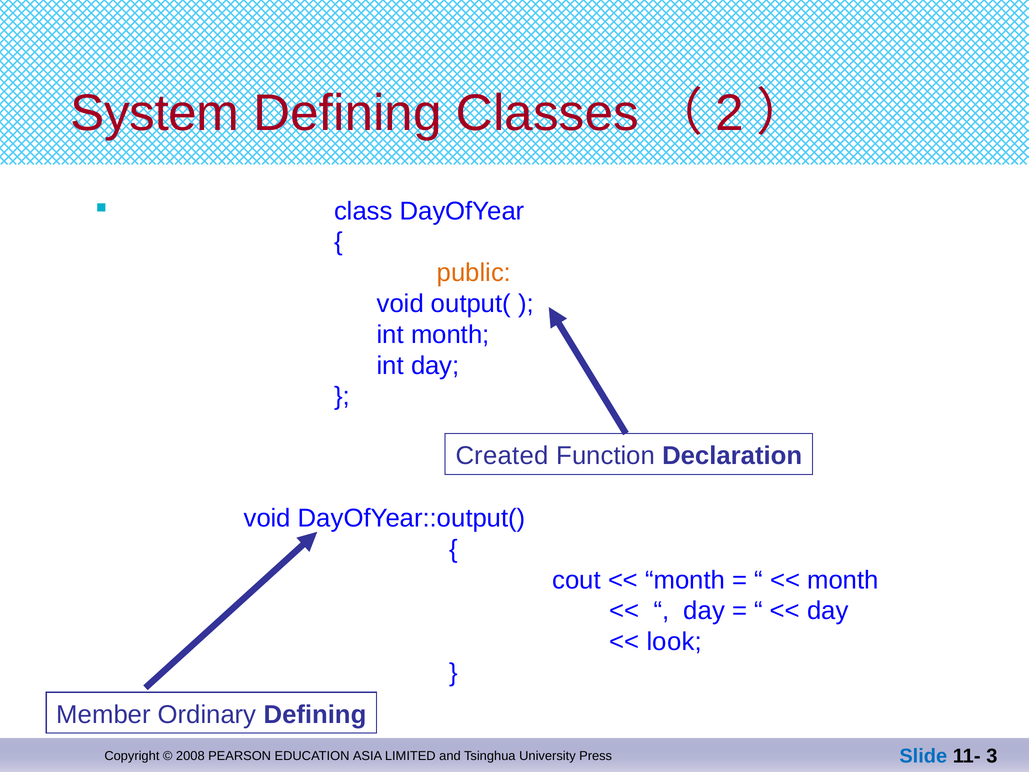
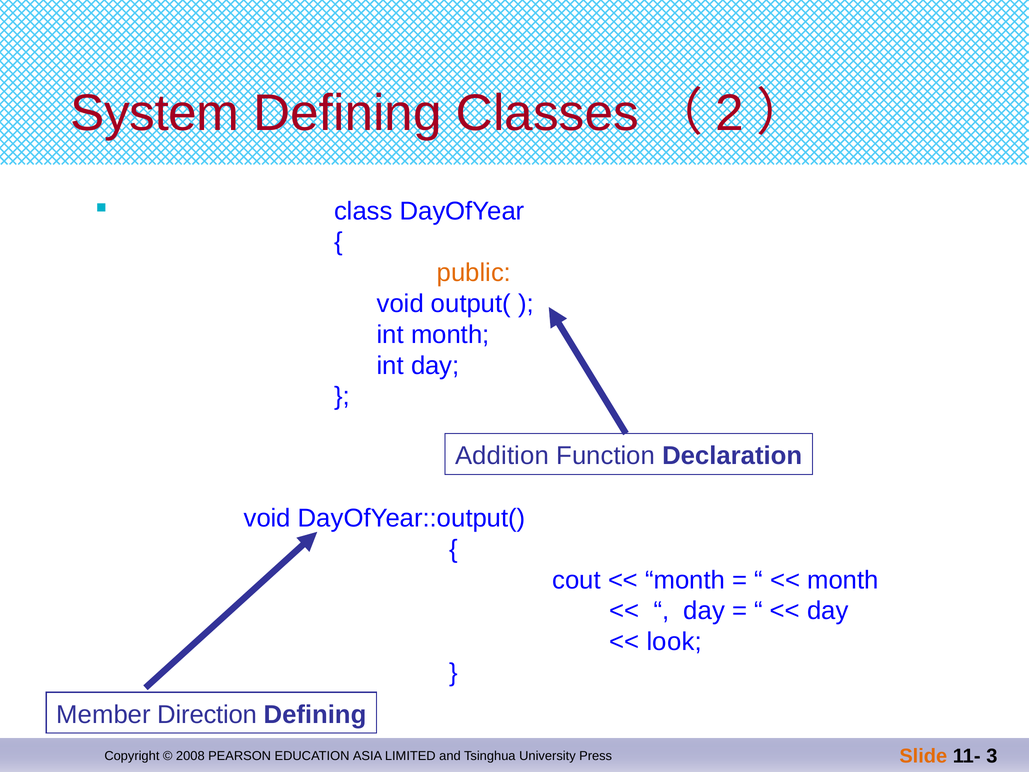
Created: Created -> Addition
Ordinary: Ordinary -> Direction
Slide colour: blue -> orange
